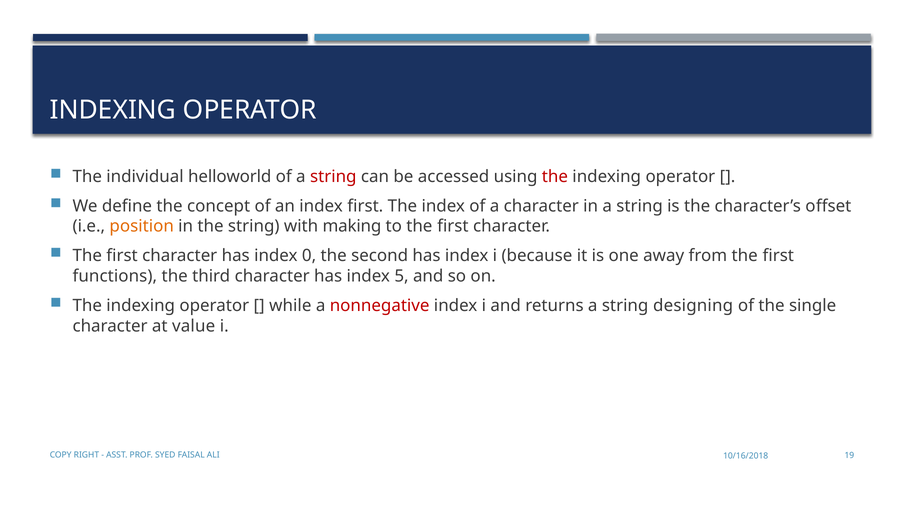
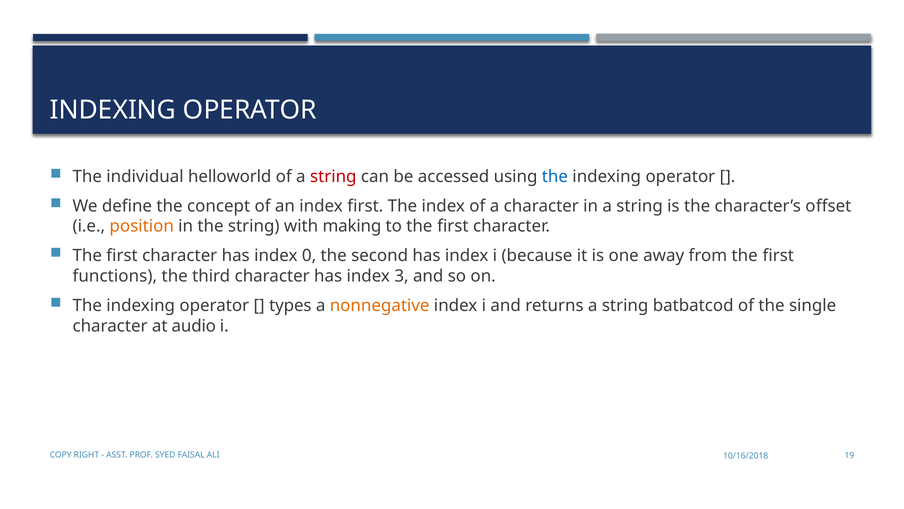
the at (555, 176) colour: red -> blue
5: 5 -> 3
while: while -> types
nonnegative colour: red -> orange
designing: designing -> batbatcod
value: value -> audio
